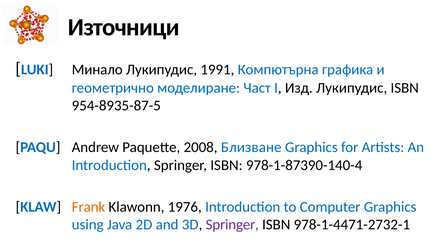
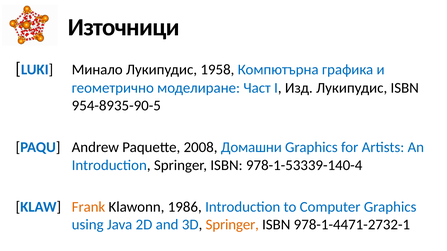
1991: 1991 -> 1958
954-8935-87-5: 954-8935-87-5 -> 954-8935-90-5
Близване: Близване -> Домашни
978-1-87390-140-4: 978-1-87390-140-4 -> 978-1-53339-140-4
1976: 1976 -> 1986
Springer at (232, 225) colour: purple -> orange
